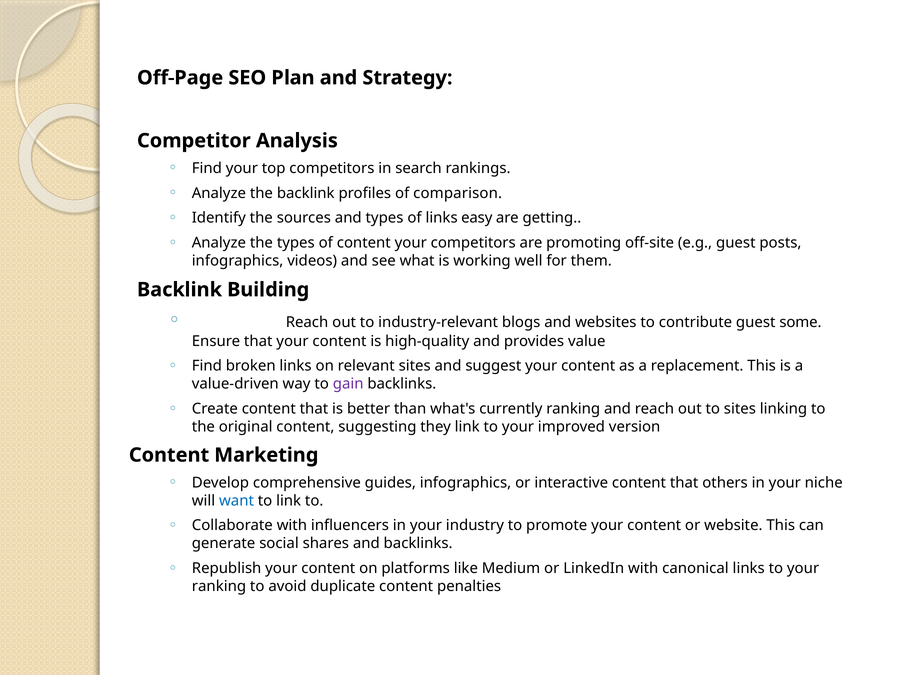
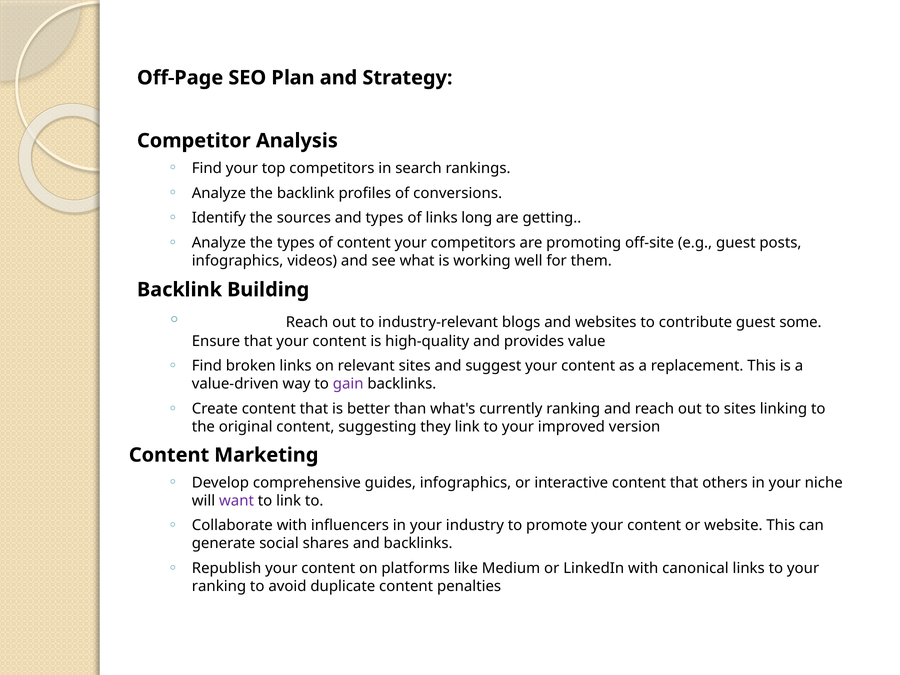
comparison: comparison -> conversions
easy: easy -> long
want colour: blue -> purple
